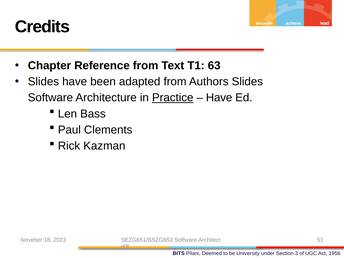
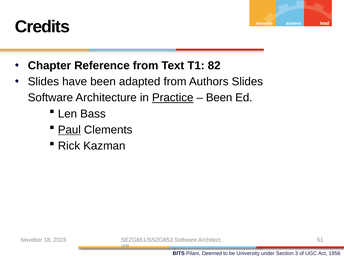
63: 63 -> 82
Have at (219, 98): Have -> Been
Paul underline: none -> present
